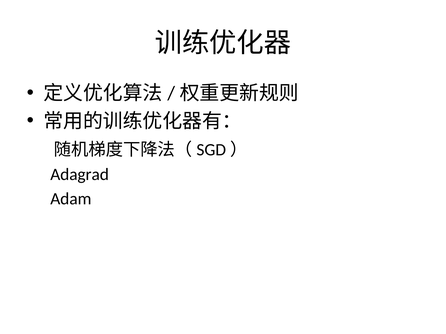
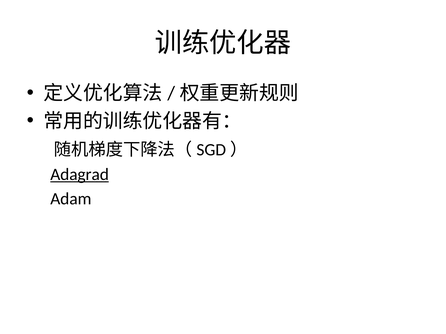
Adagrad underline: none -> present
